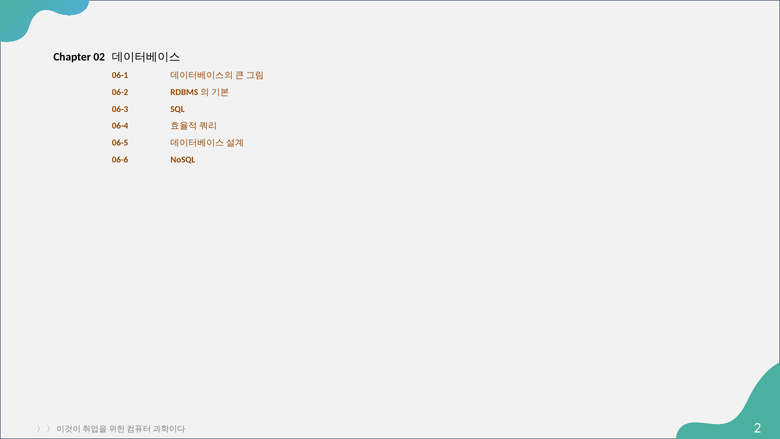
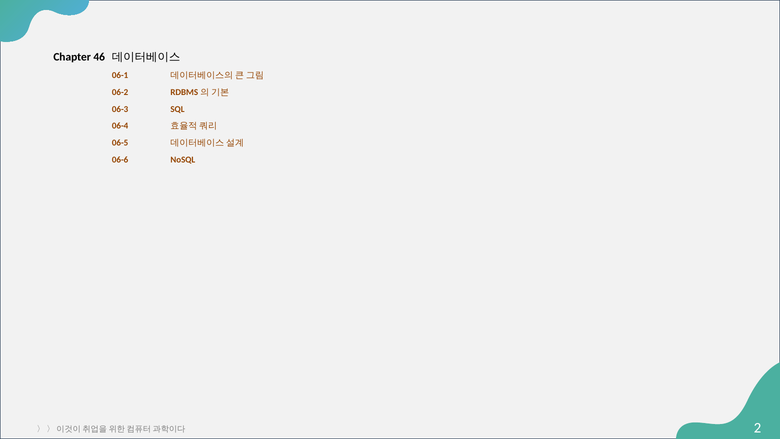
02: 02 -> 46
